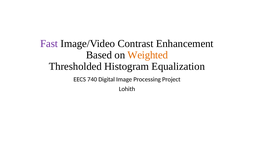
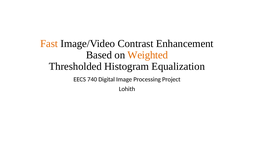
Fast colour: purple -> orange
